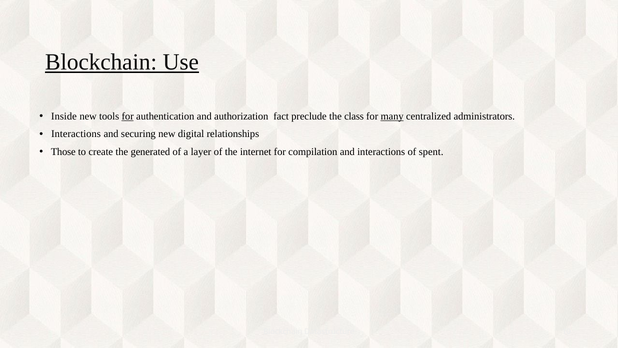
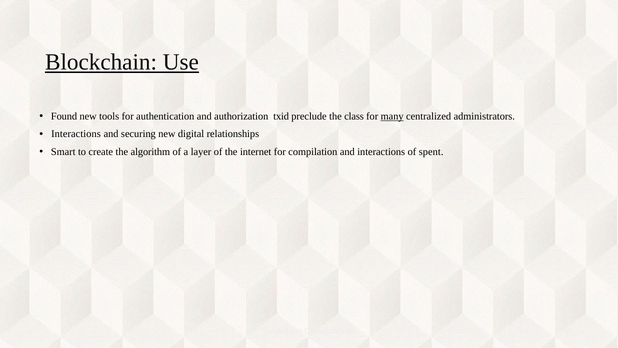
Inside: Inside -> Found
for at (128, 116) underline: present -> none
fact: fact -> txid
Those: Those -> Smart
generated: generated -> algorithm
